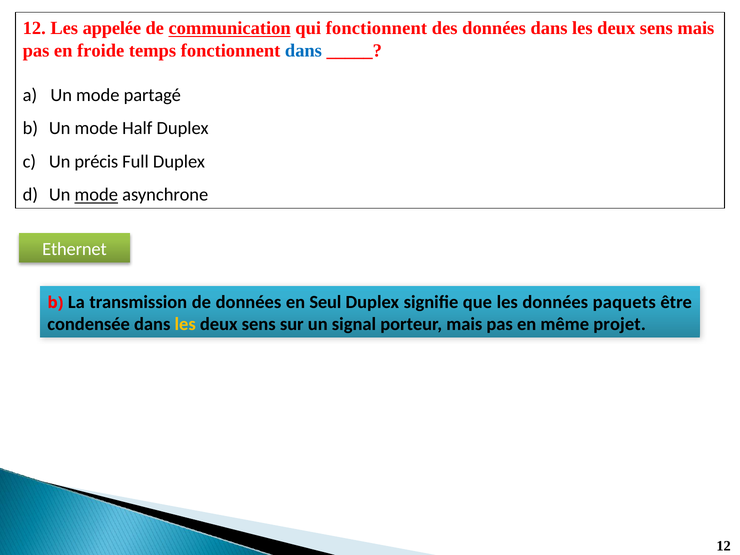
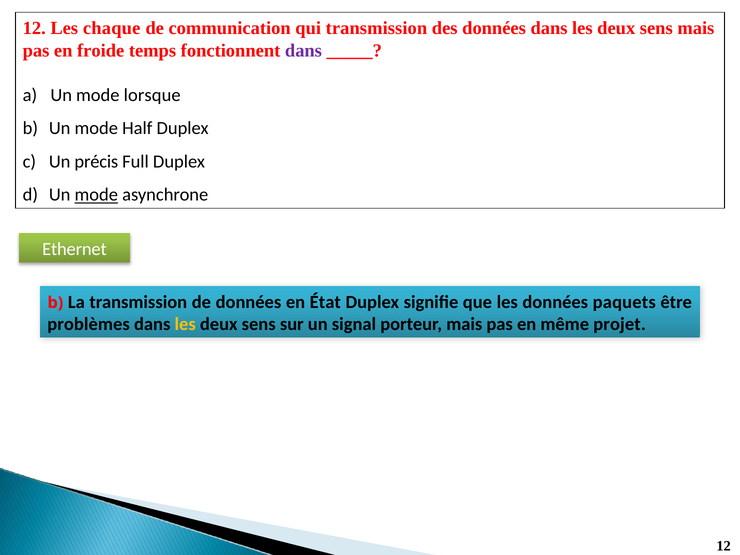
appelée: appelée -> chaque
communication underline: present -> none
qui fonctionnent: fonctionnent -> transmission
dans at (303, 51) colour: blue -> purple
partagé: partagé -> lorsque
Seul: Seul -> État
condensée: condensée -> problèmes
